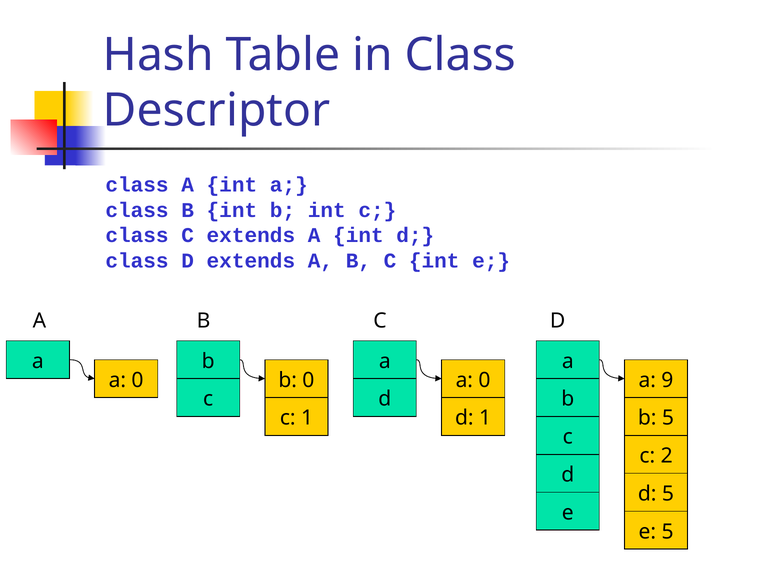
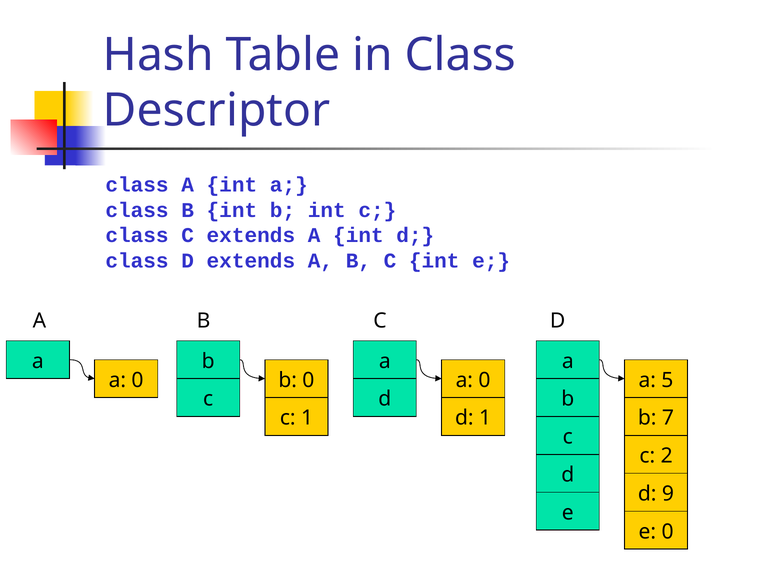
9: 9 -> 5
b 5: 5 -> 7
d 5: 5 -> 9
e 5: 5 -> 0
